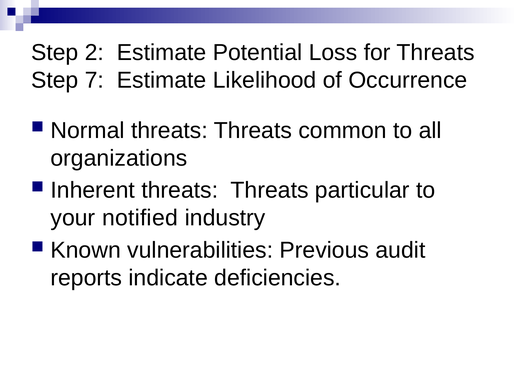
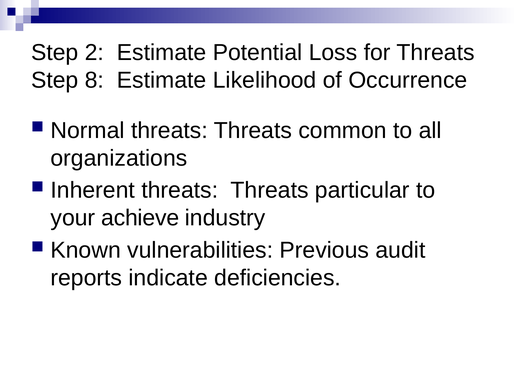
7: 7 -> 8
notified: notified -> achieve
